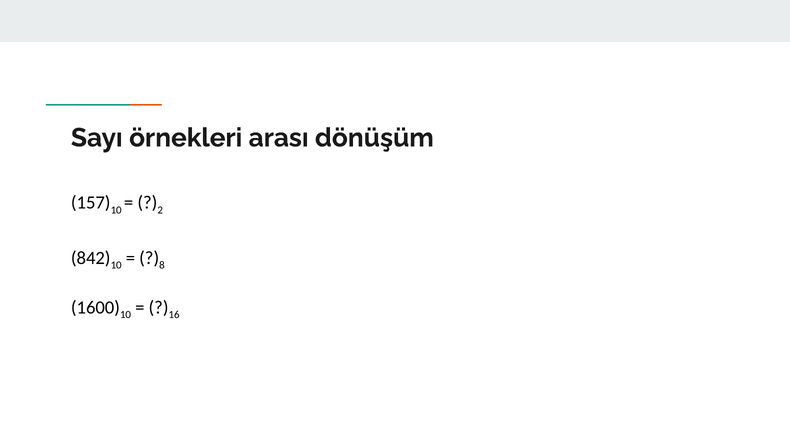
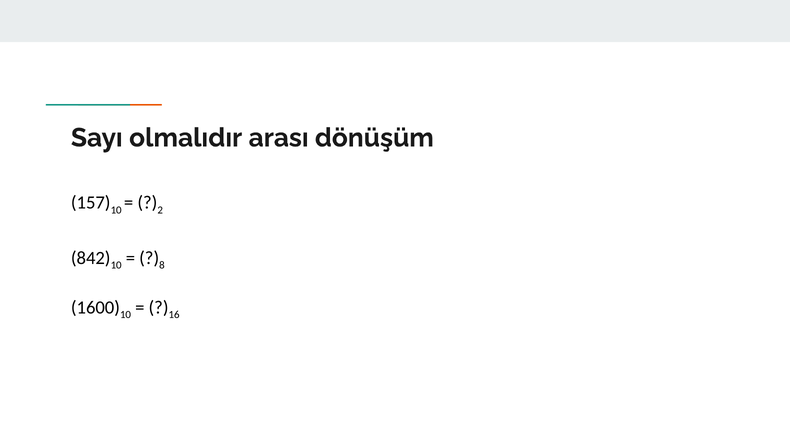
örnekleri: örnekleri -> olmalıdır
